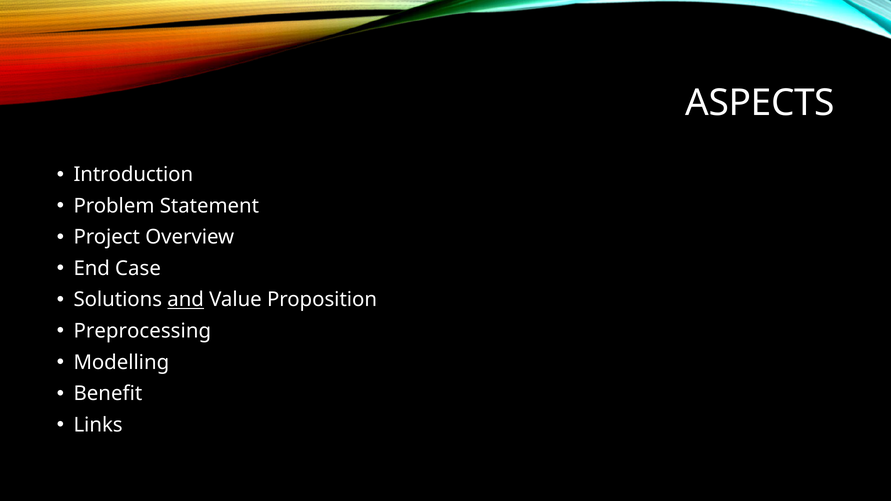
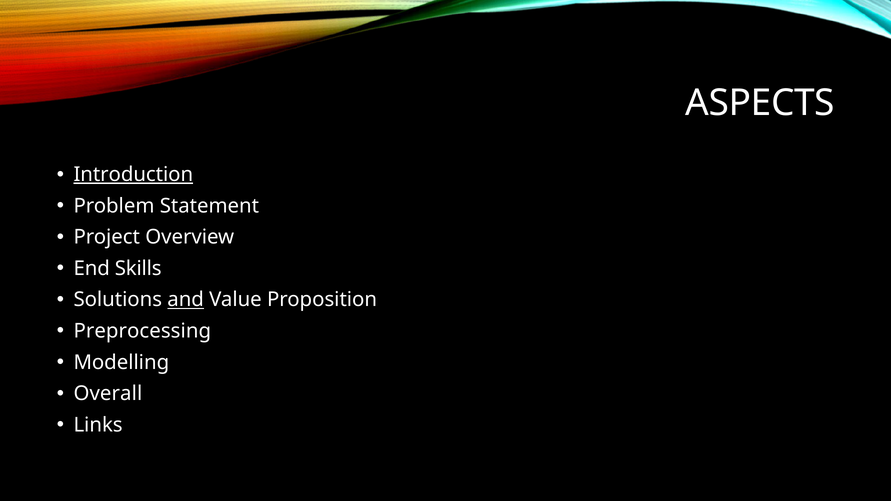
Introduction underline: none -> present
Case: Case -> Skills
Benefit: Benefit -> Overall
